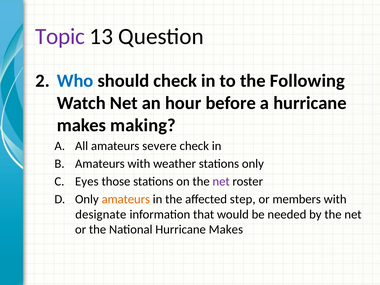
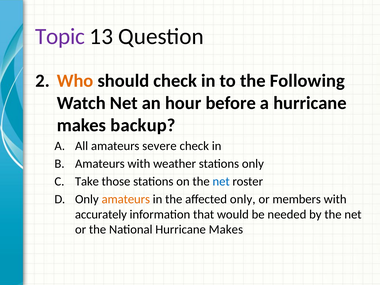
Who colour: blue -> orange
making: making -> backup
Eyes: Eyes -> Take
net at (221, 181) colour: purple -> blue
affected step: step -> only
designate: designate -> accurately
